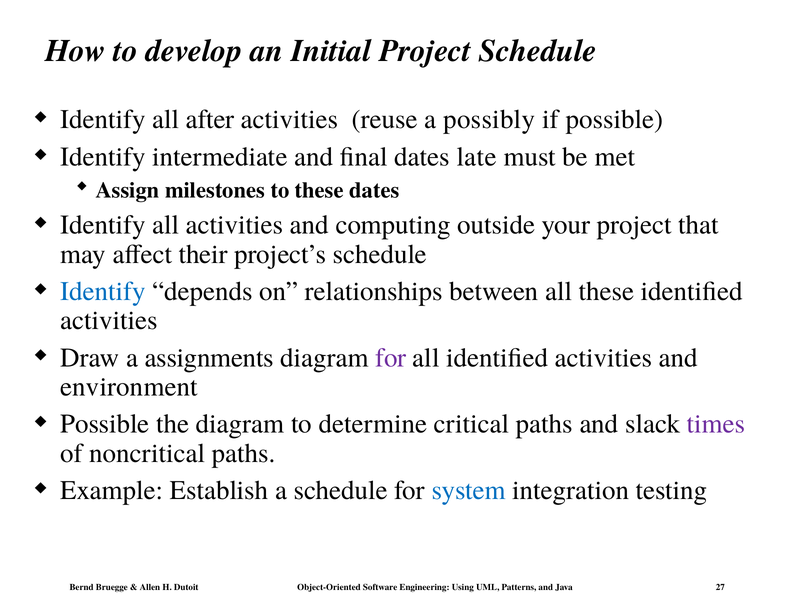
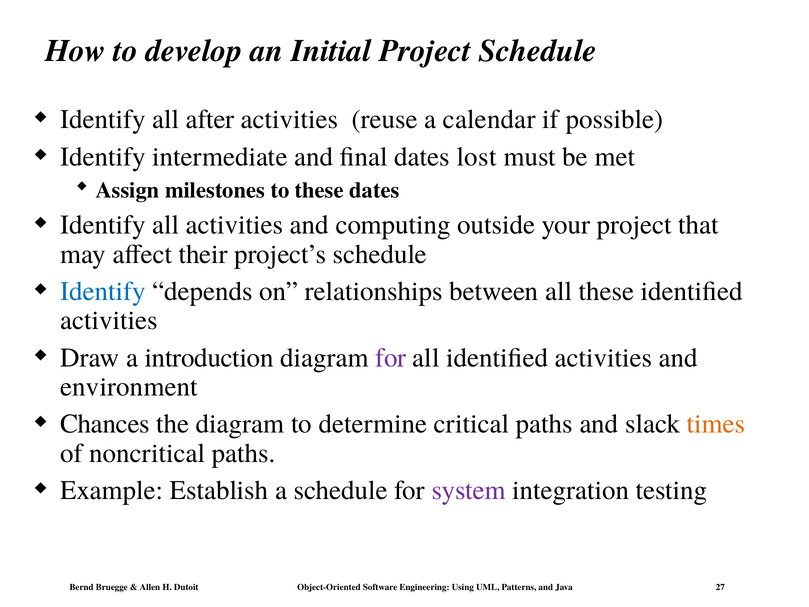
possibly: possibly -> calendar
late: late -> lost
assignments: assignments -> introduction
Possible at (105, 424): Possible -> Chances
times colour: purple -> orange
system colour: blue -> purple
